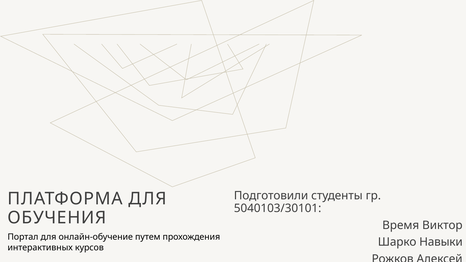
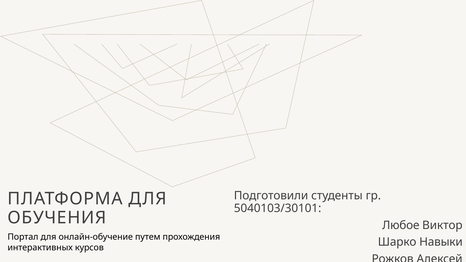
Время: Время -> Любое
